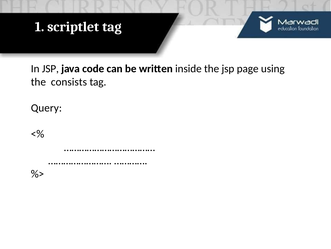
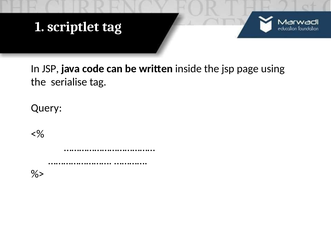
consists: consists -> serialise
